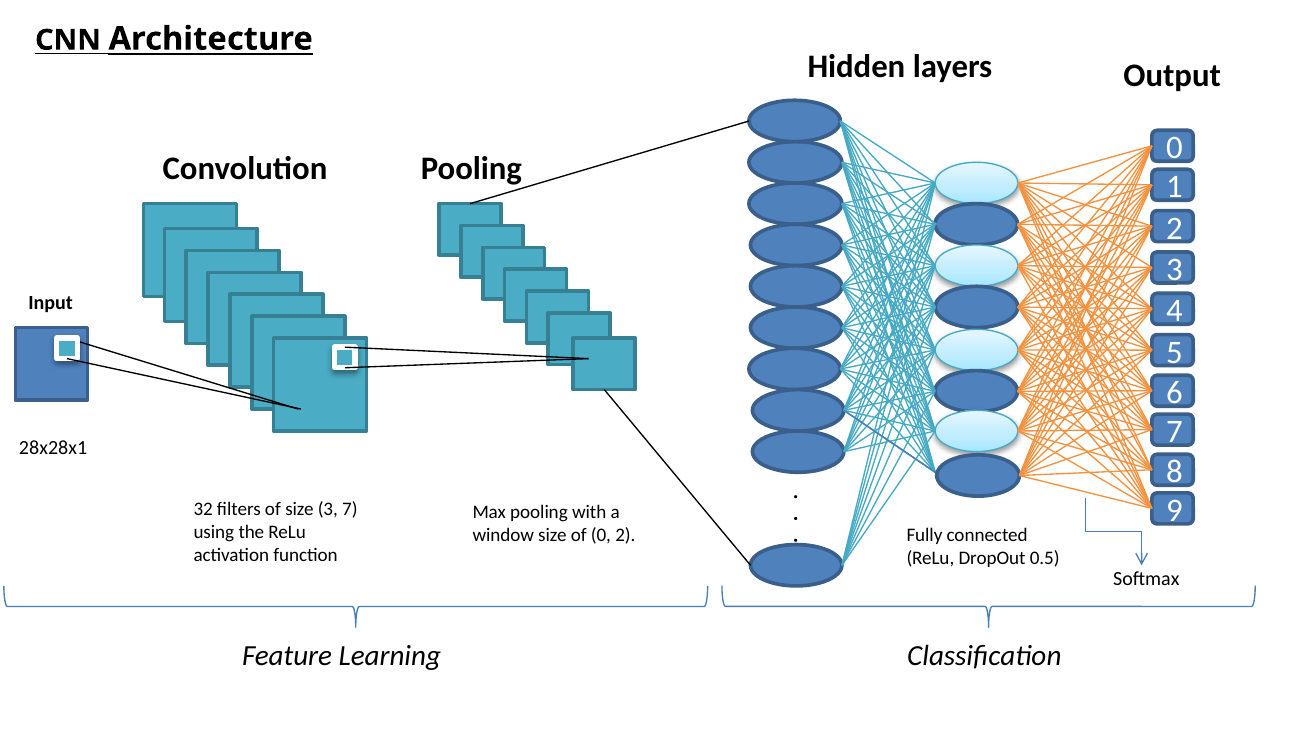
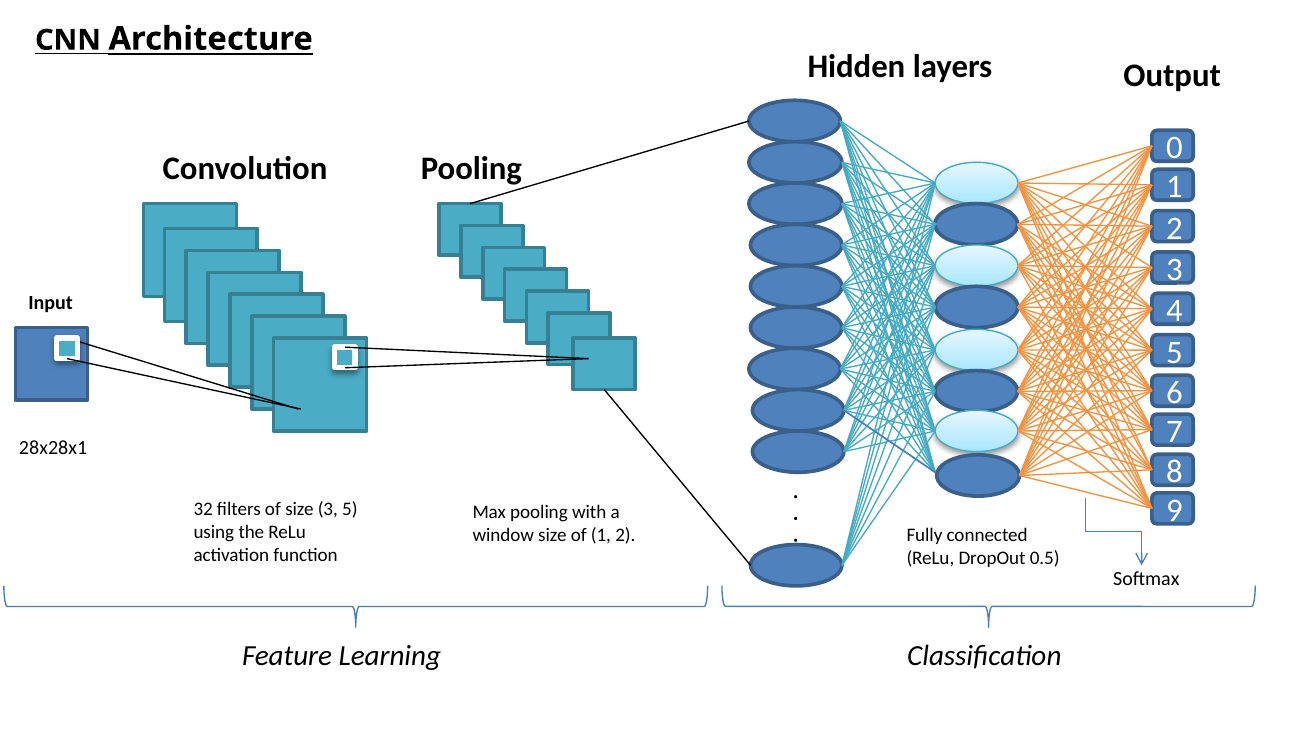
3 7: 7 -> 5
of 0: 0 -> 1
